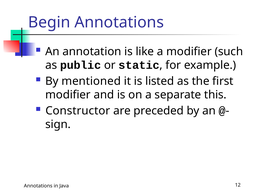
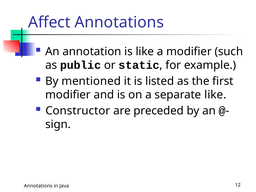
Begin: Begin -> Affect
separate this: this -> like
